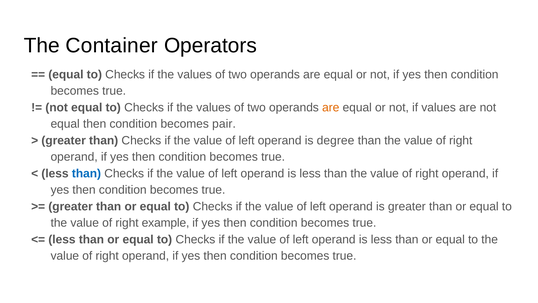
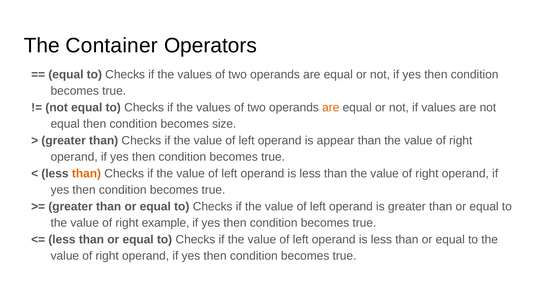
pair: pair -> size
degree: degree -> appear
than at (86, 173) colour: blue -> orange
